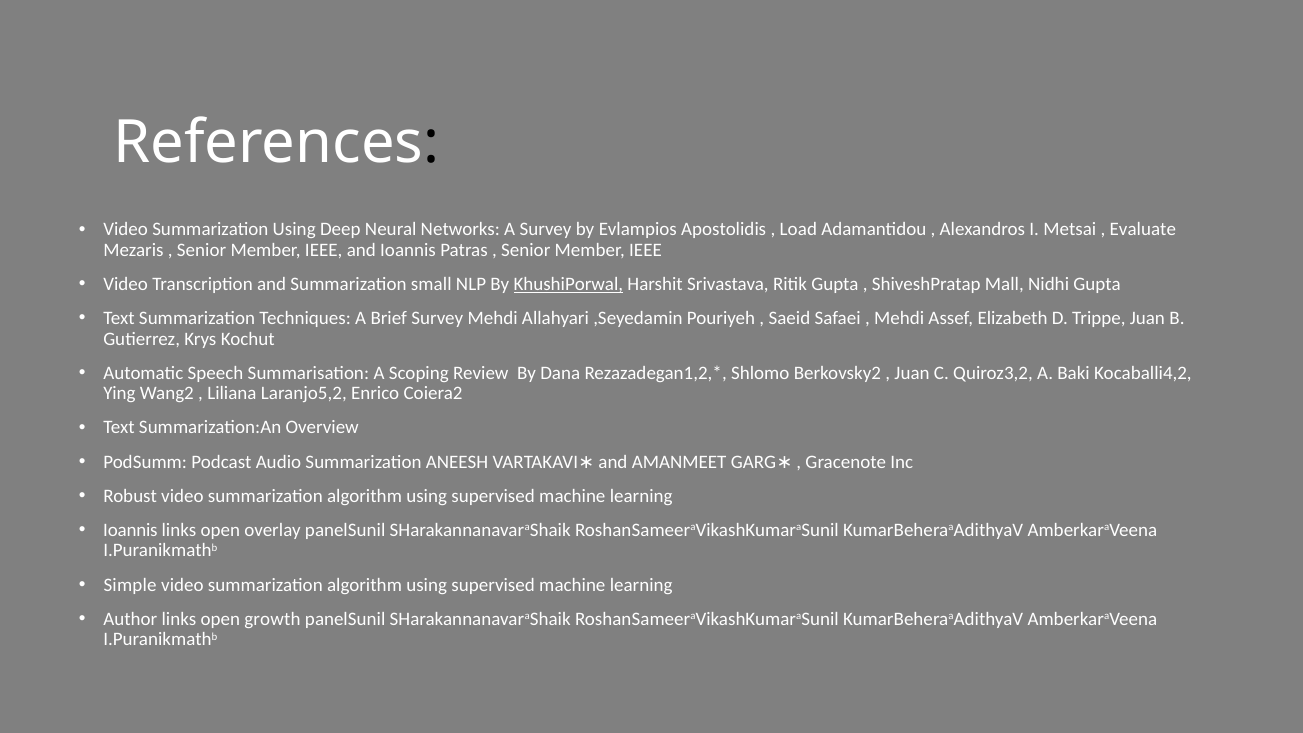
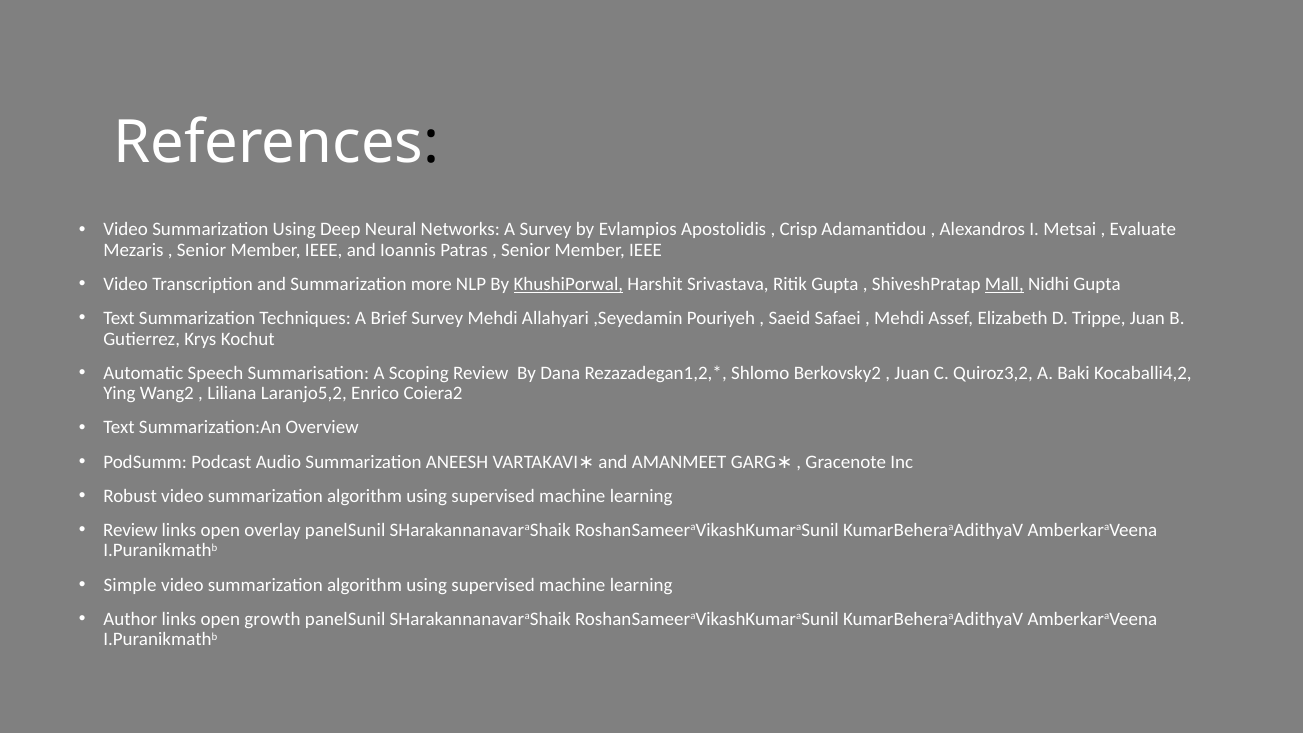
Load: Load -> Crisp
small: small -> more
Mall underline: none -> present
Ioannis at (130, 530): Ioannis -> Review
